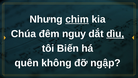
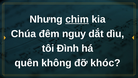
dìu underline: present -> none
Biến: Biến -> Đình
ngập: ngập -> khóc
